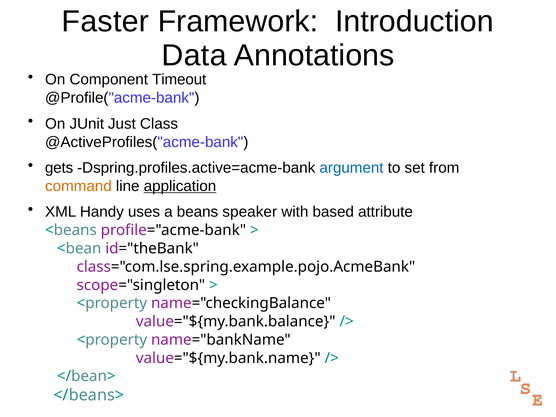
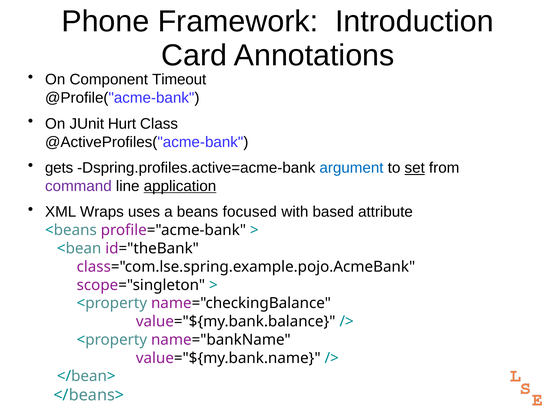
Faster: Faster -> Phone
Data: Data -> Card
Just: Just -> Hurt
set underline: none -> present
command colour: orange -> purple
Handy: Handy -> Wraps
speaker: speaker -> focused
